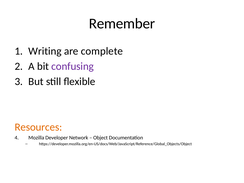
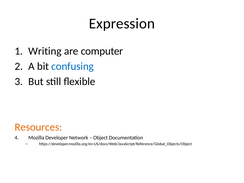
Remember: Remember -> Expression
complete: complete -> computer
confusing colour: purple -> blue
